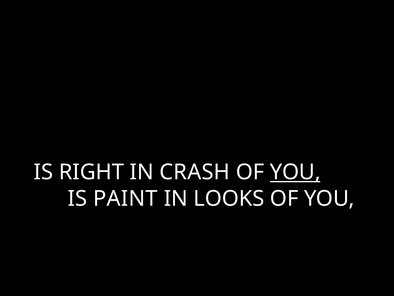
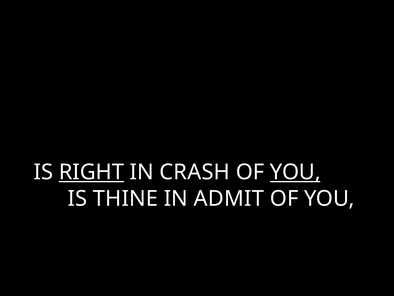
RIGHT underline: none -> present
PAINT: PAINT -> THINE
LOOKS: LOOKS -> ADMIT
